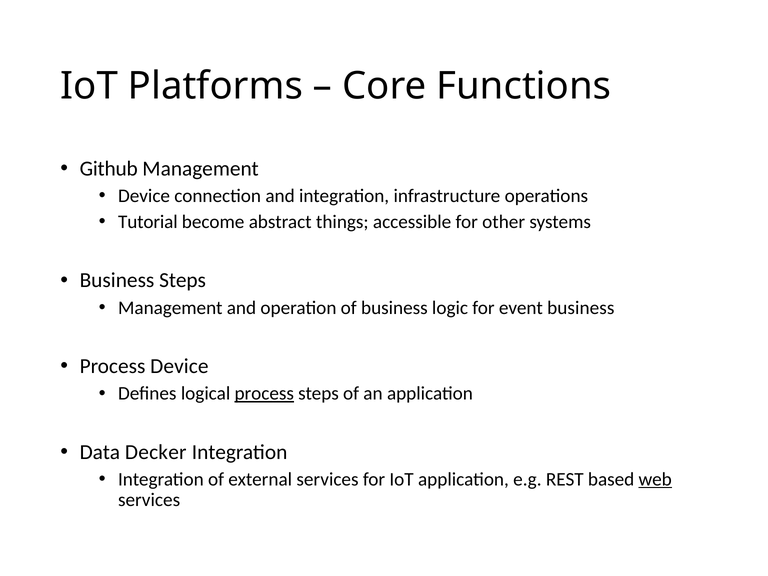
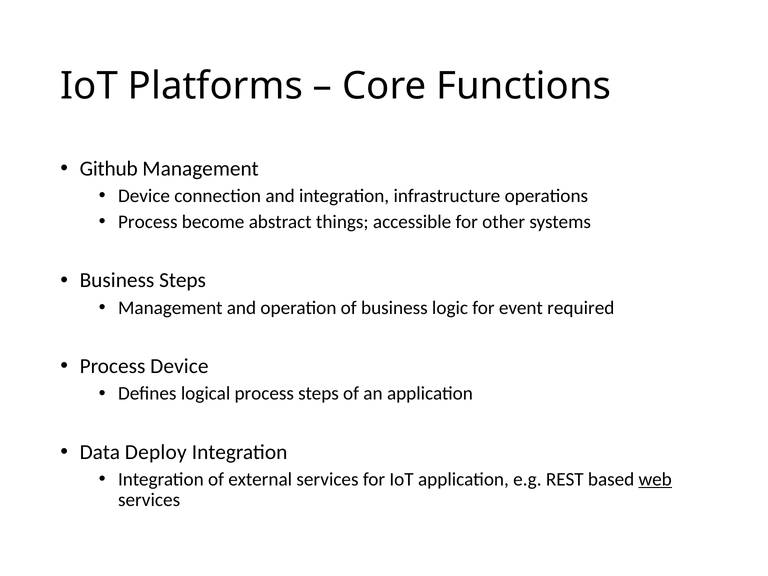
Tutorial at (148, 222): Tutorial -> Process
event business: business -> required
process at (264, 393) underline: present -> none
Decker: Decker -> Deploy
